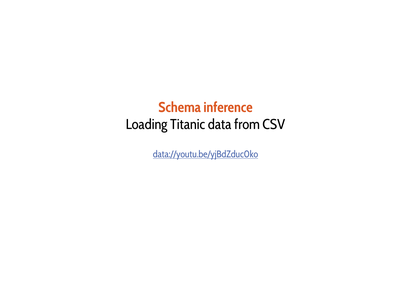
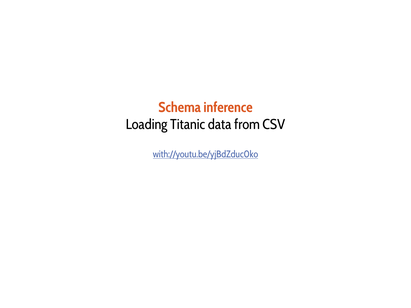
data://youtu.be/yjBdZduc0ko: data://youtu.be/yjBdZduc0ko -> with://youtu.be/yjBdZduc0ko
